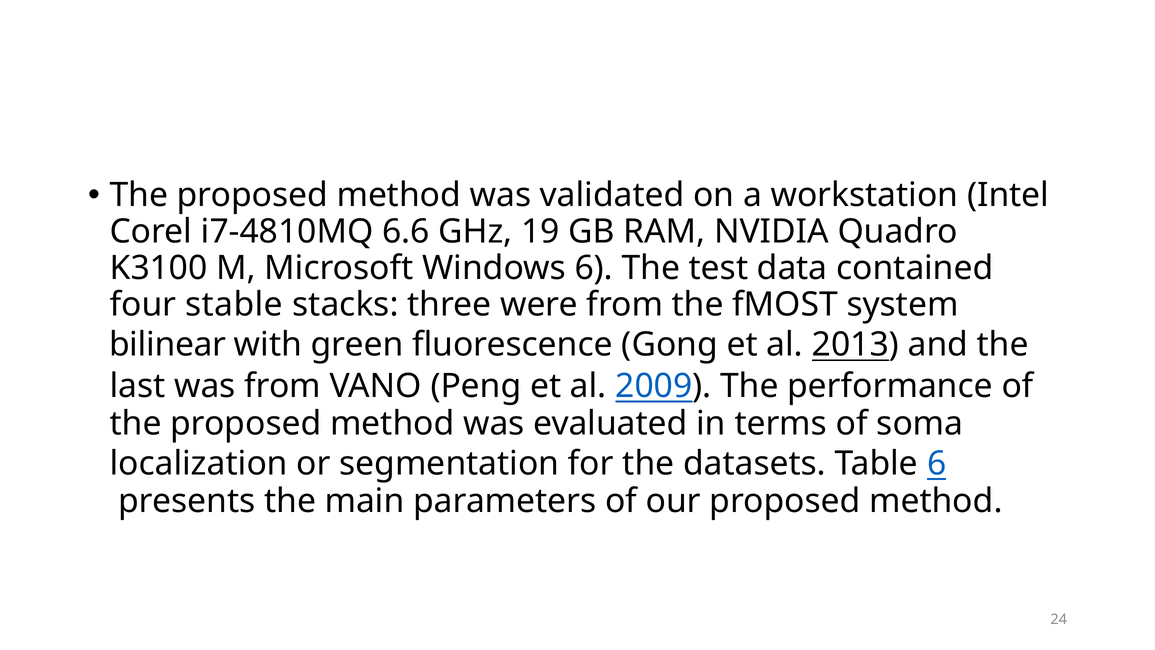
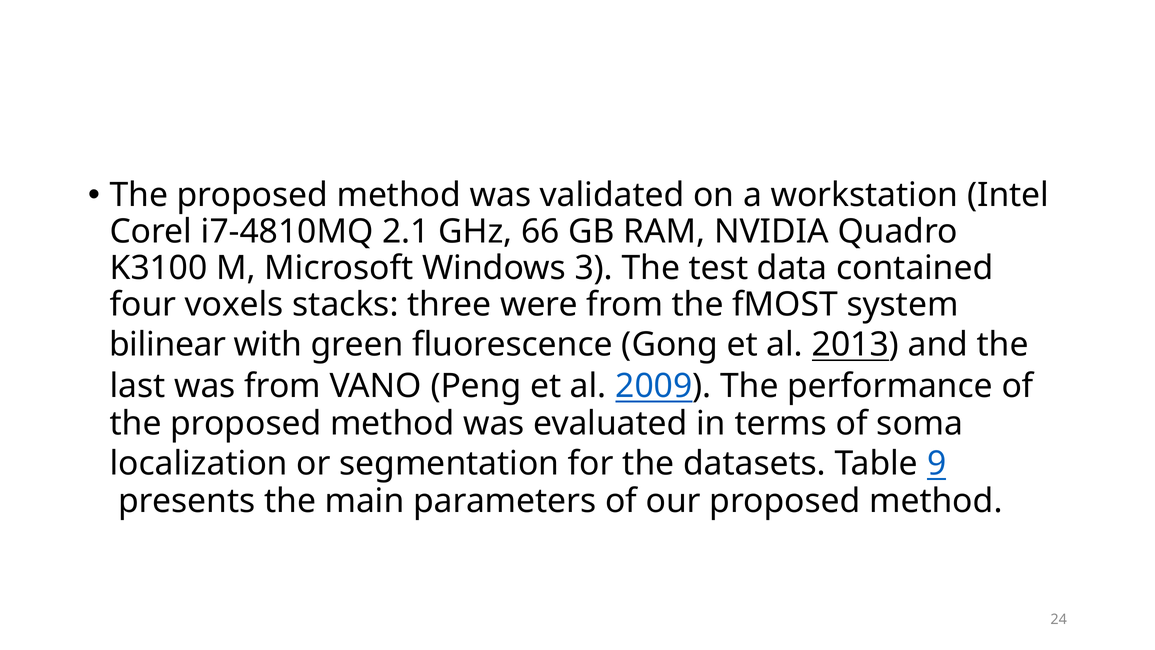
6.6: 6.6 -> 2.1
19: 19 -> 66
Windows 6: 6 -> 3
stable: stable -> voxels
Table 6: 6 -> 9
